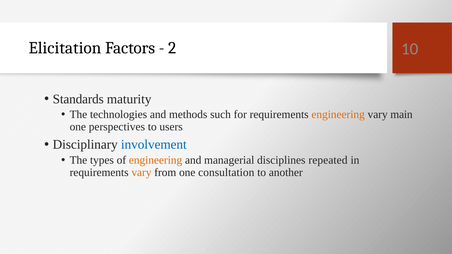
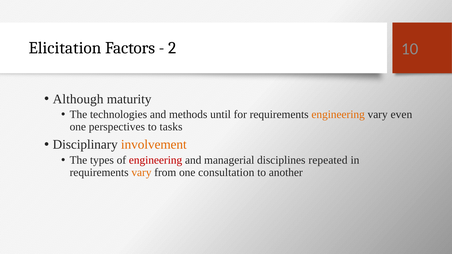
Standards: Standards -> Although
such: such -> until
main: main -> even
users: users -> tasks
involvement colour: blue -> orange
engineering at (156, 160) colour: orange -> red
